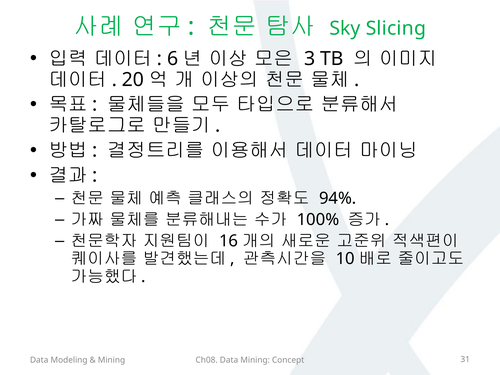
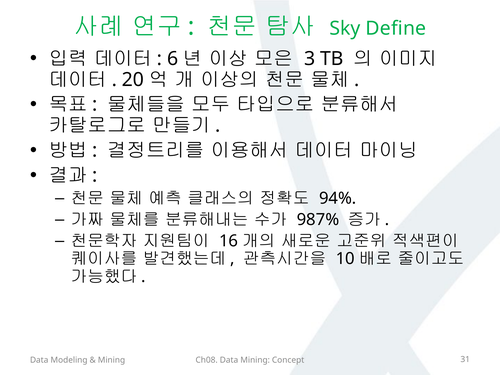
Slicing: Slicing -> Define
100%: 100% -> 987%
